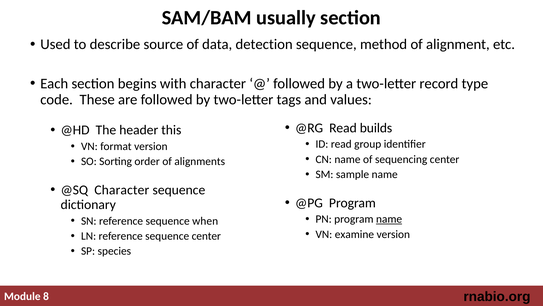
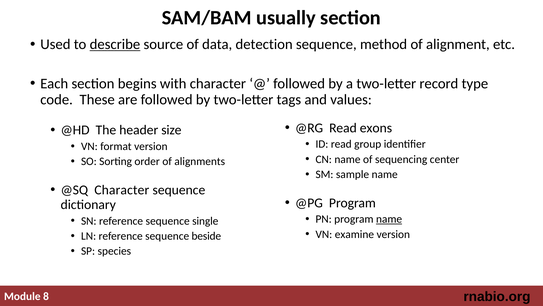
describe underline: none -> present
builds: builds -> exons
this: this -> size
when: when -> single
sequence center: center -> beside
